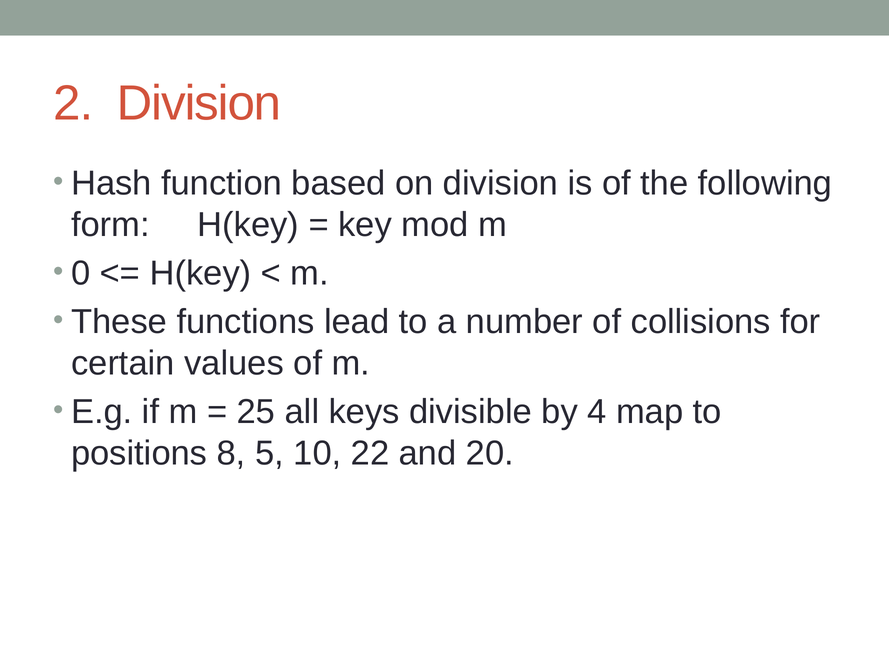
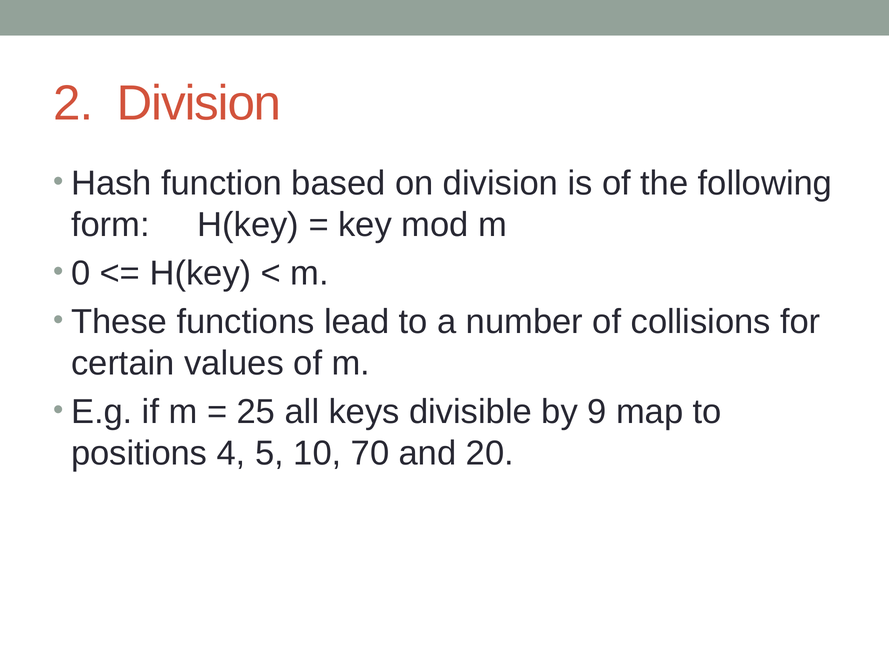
4: 4 -> 9
8: 8 -> 4
22: 22 -> 70
